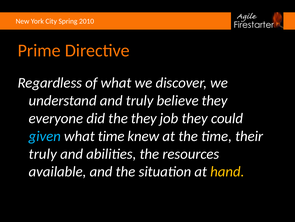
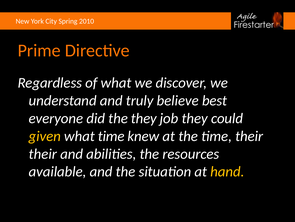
believe they: they -> best
given colour: light blue -> yellow
truly at (43, 153): truly -> their
